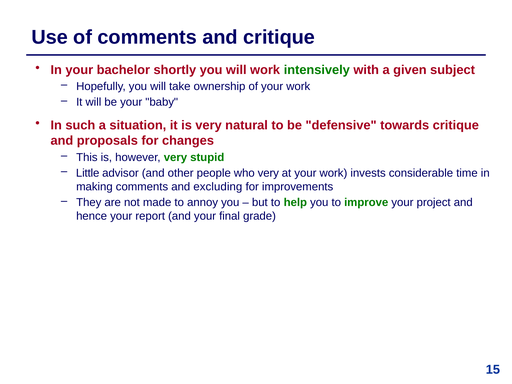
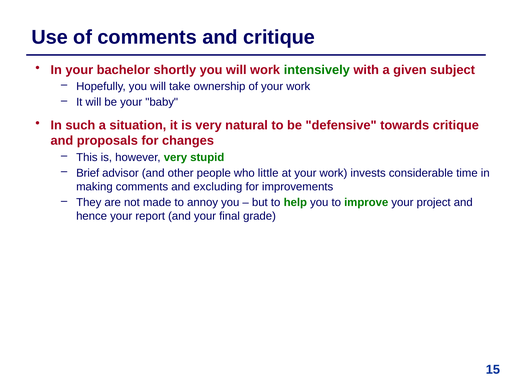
Little: Little -> Brief
who very: very -> little
